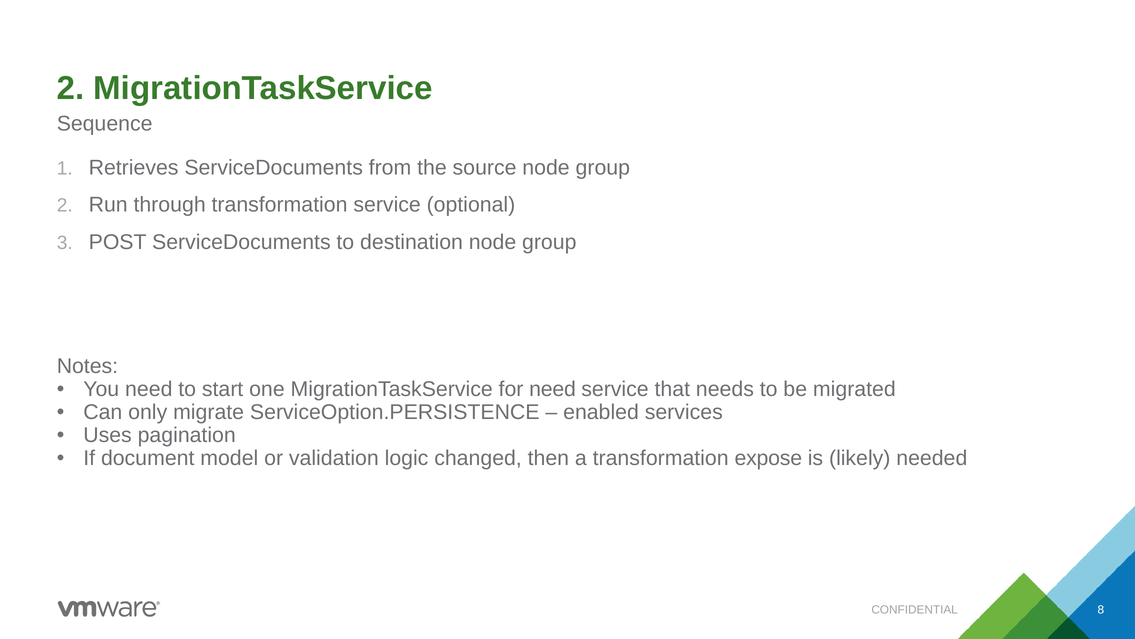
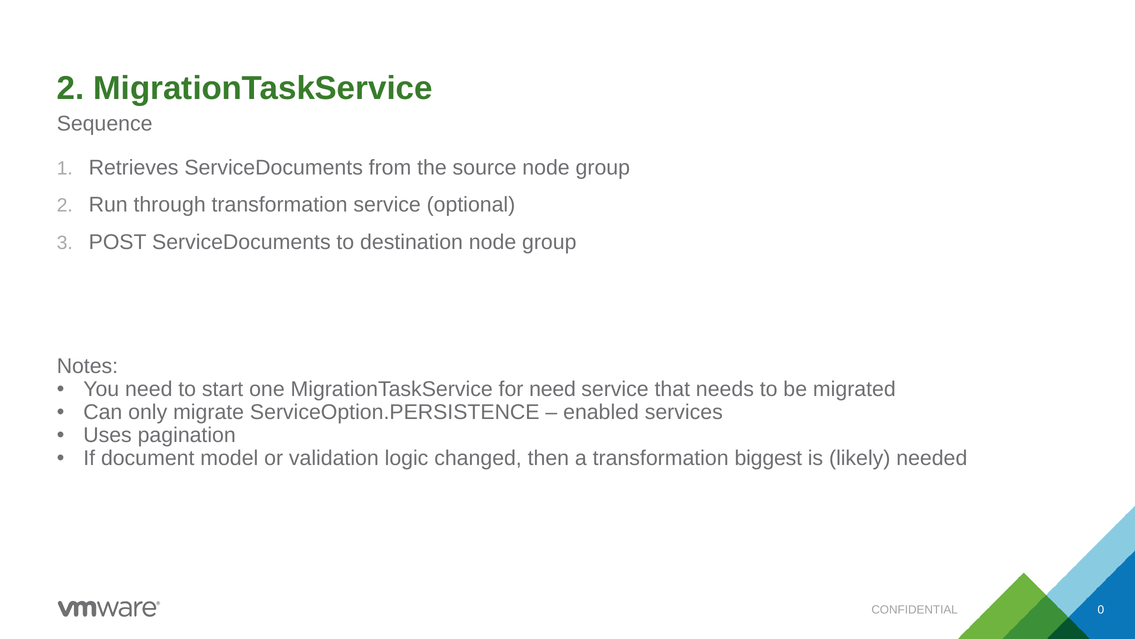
expose: expose -> biggest
8: 8 -> 0
